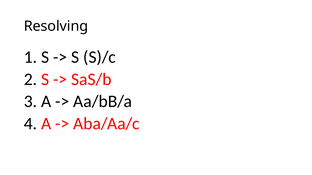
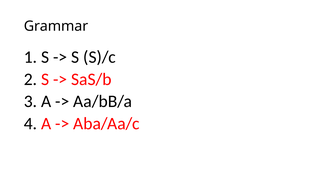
Resolving: Resolving -> Grammar
